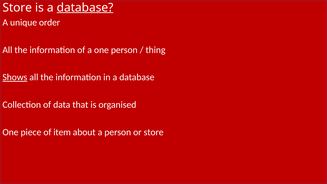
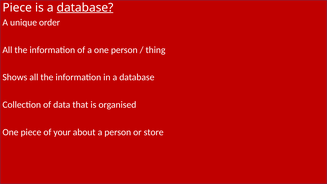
Store at (17, 8): Store -> Piece
Shows underline: present -> none
item: item -> your
